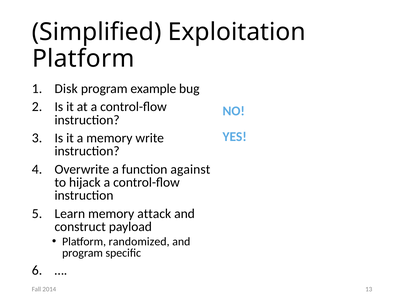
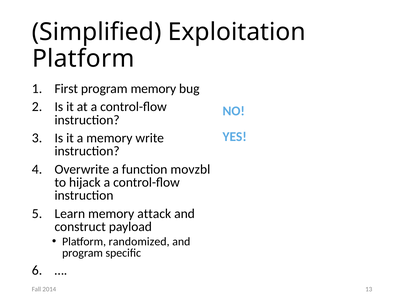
Disk: Disk -> First
program example: example -> memory
against: against -> movzbl
